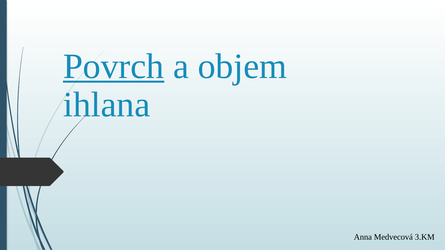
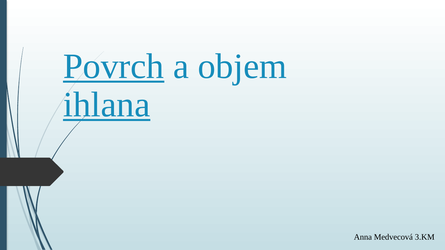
ihlana underline: none -> present
